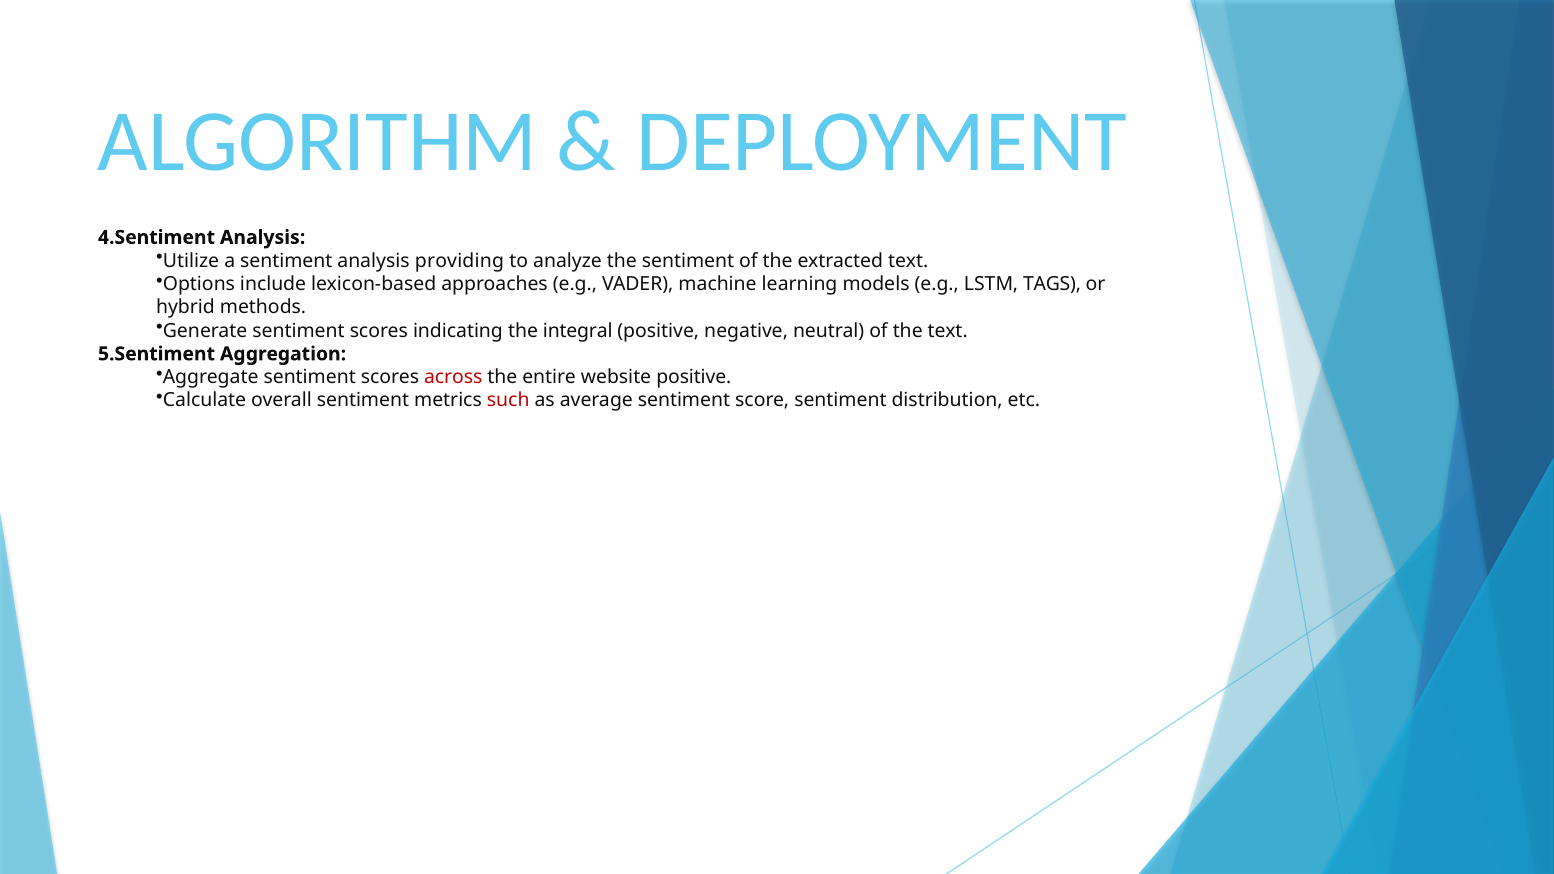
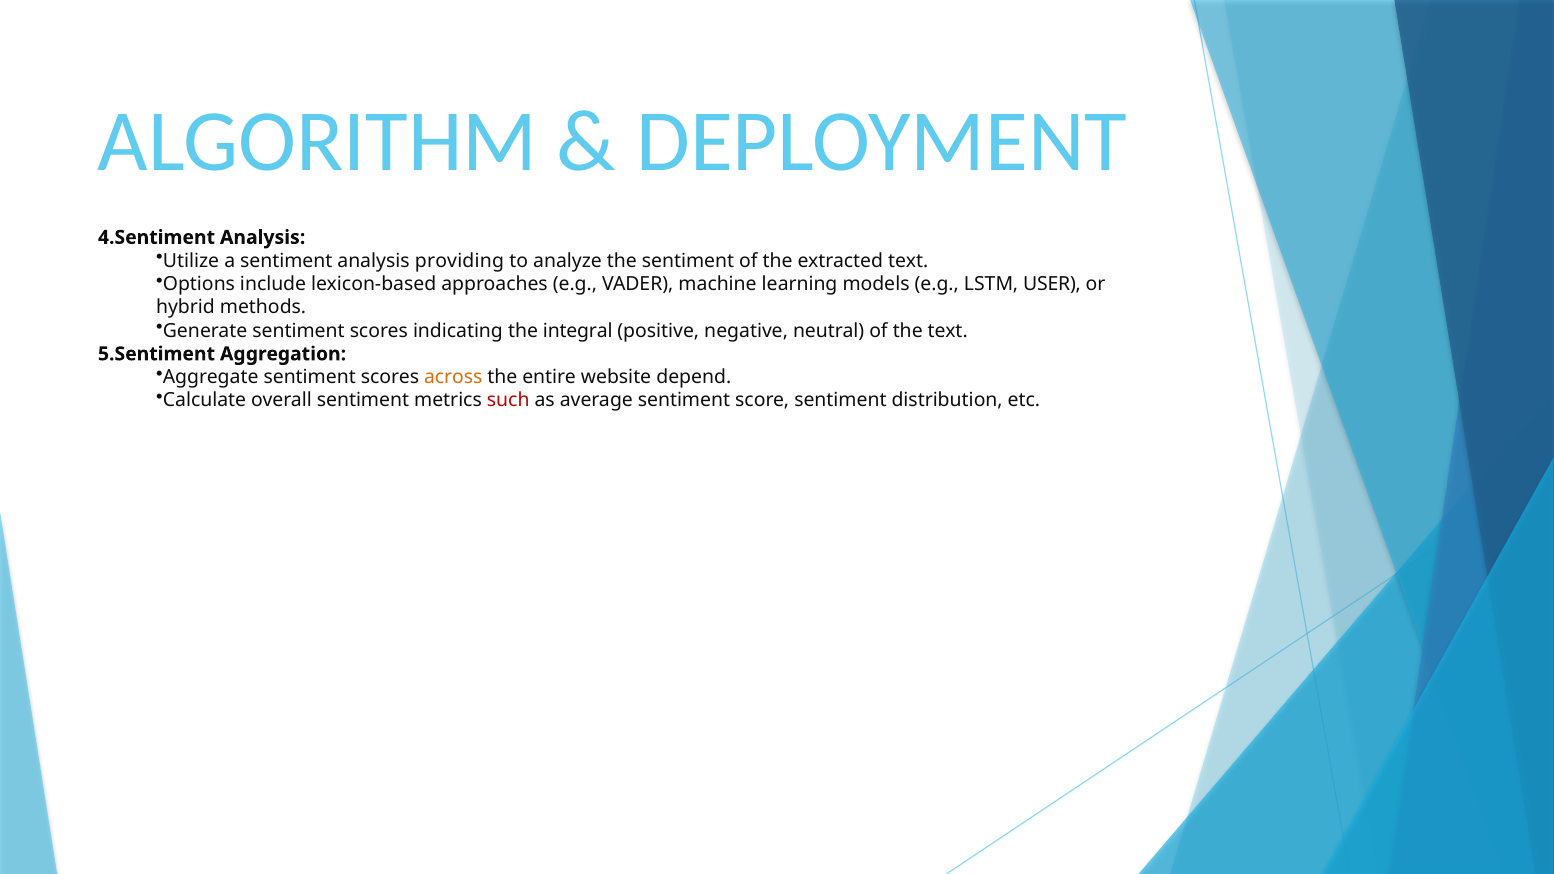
TAGS: TAGS -> USER
across colour: red -> orange
website positive: positive -> depend
